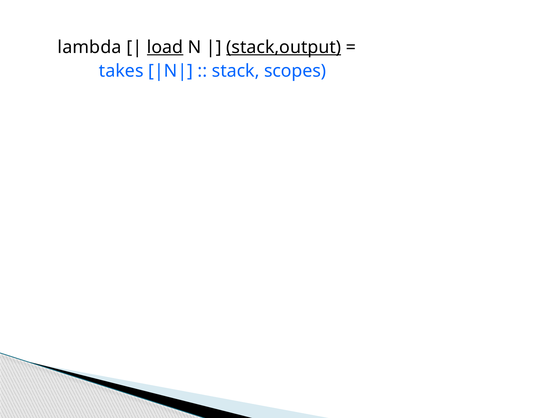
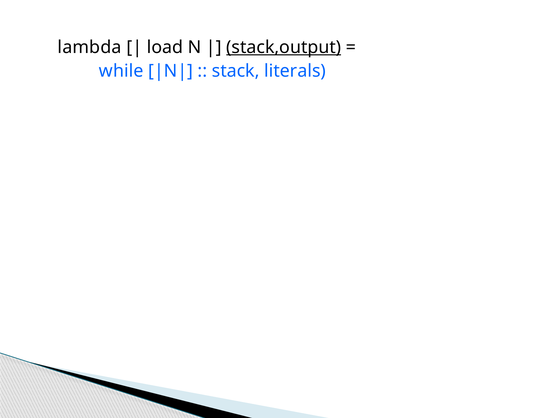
load underline: present -> none
takes: takes -> while
scopes: scopes -> literals
